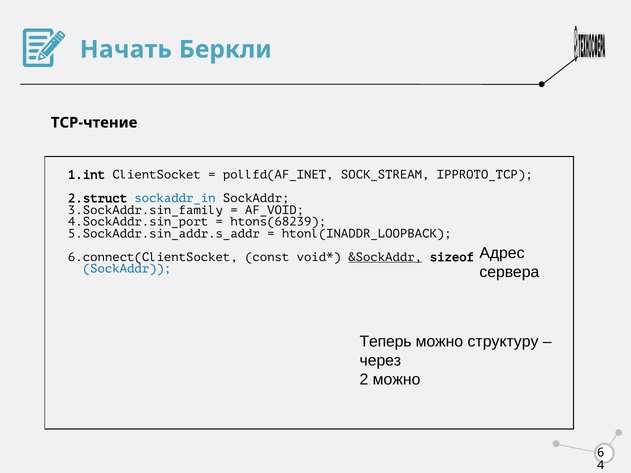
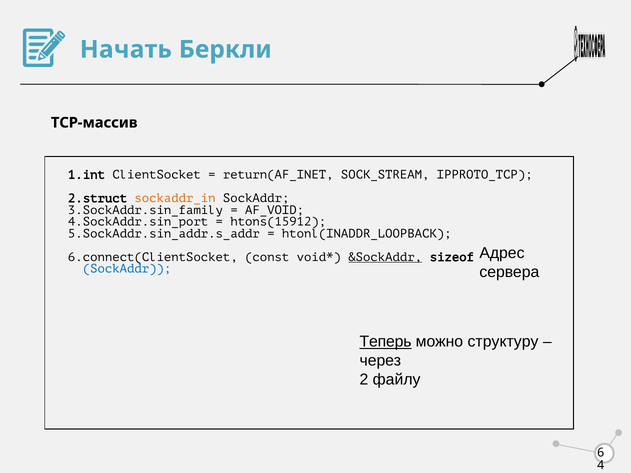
TCP-чтение: TCP-чтение -> TCP-массив
pollfd(AF_INET: pollfd(AF_INET -> return(AF_INET
sockaddr_in colour: blue -> orange
htons(68239: htons(68239 -> htons(15912
Теперь underline: none -> present
2 можно: можно -> файлу
